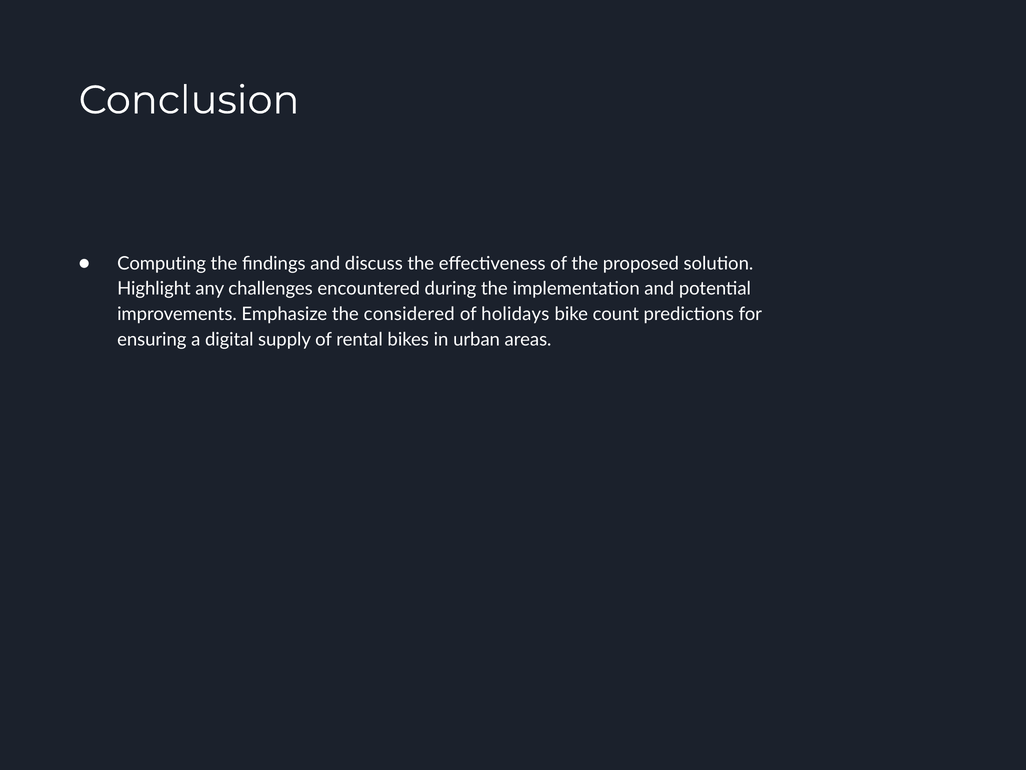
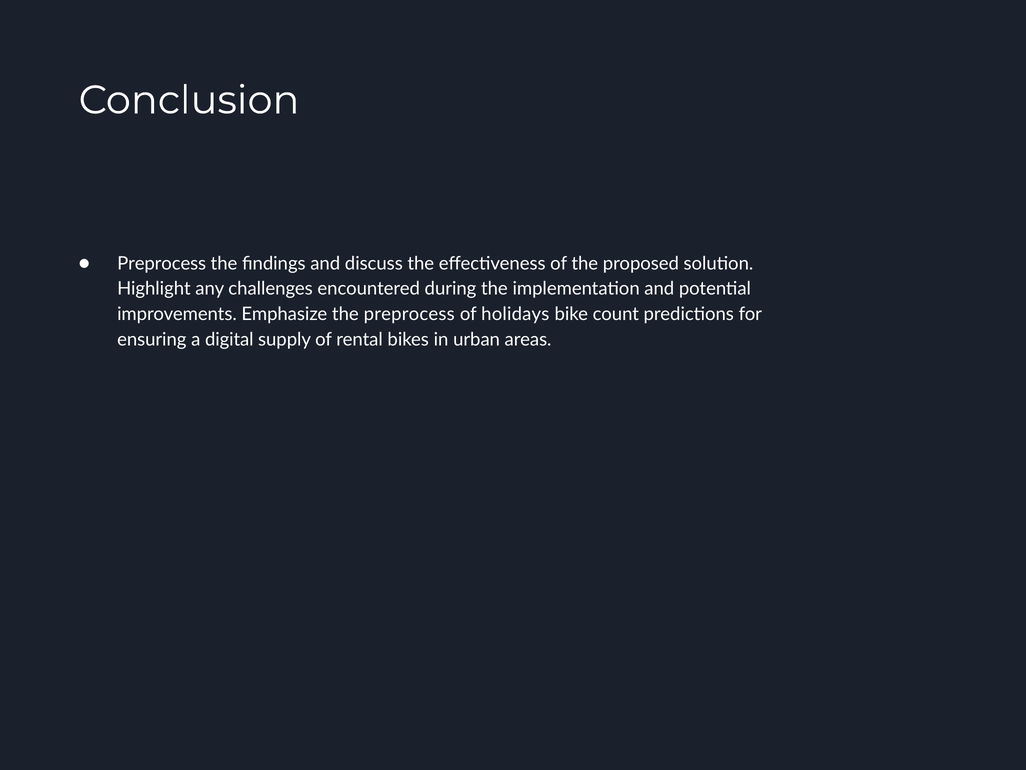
Computing at (162, 263): Computing -> Preprocess
the considered: considered -> preprocess
